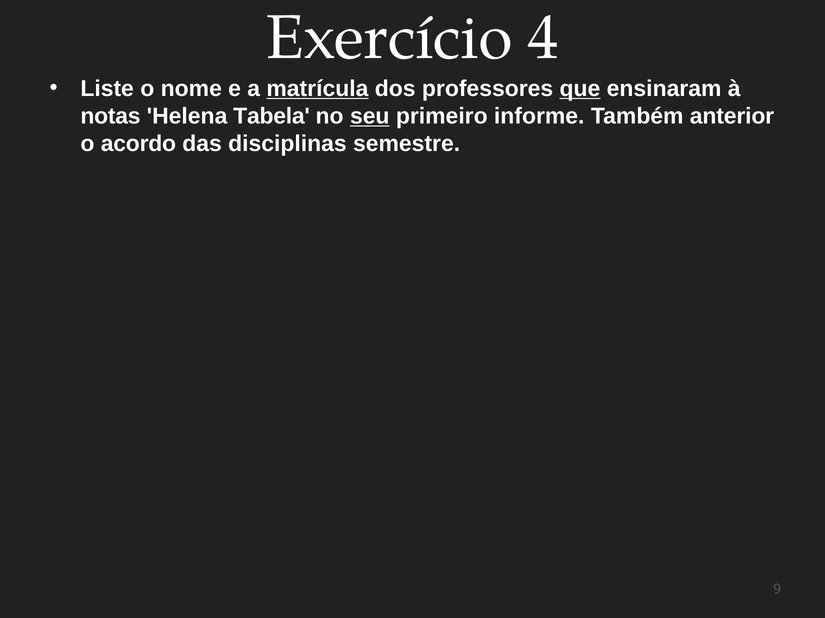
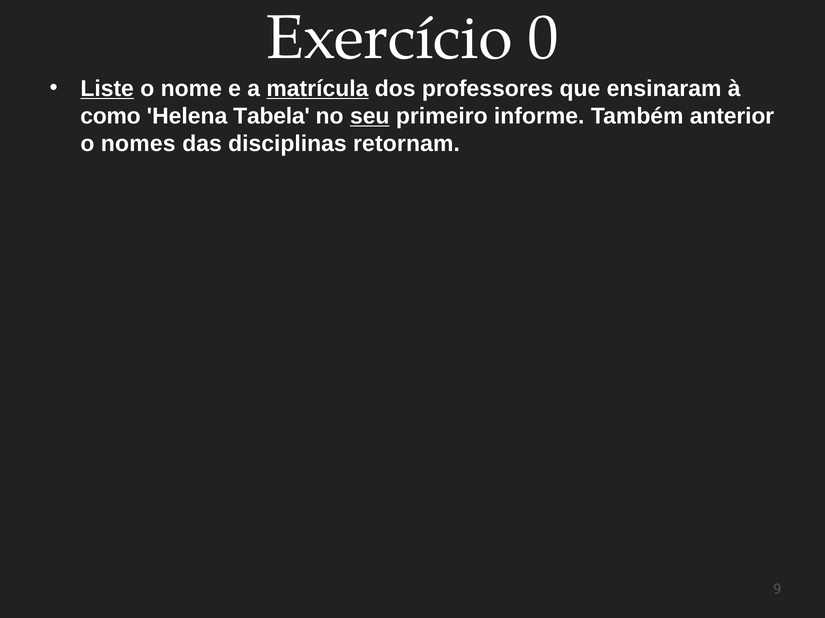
4: 4 -> 0
Liste underline: none -> present
que underline: present -> none
notas: notas -> como
acordo: acordo -> nomes
semestre: semestre -> retornam
